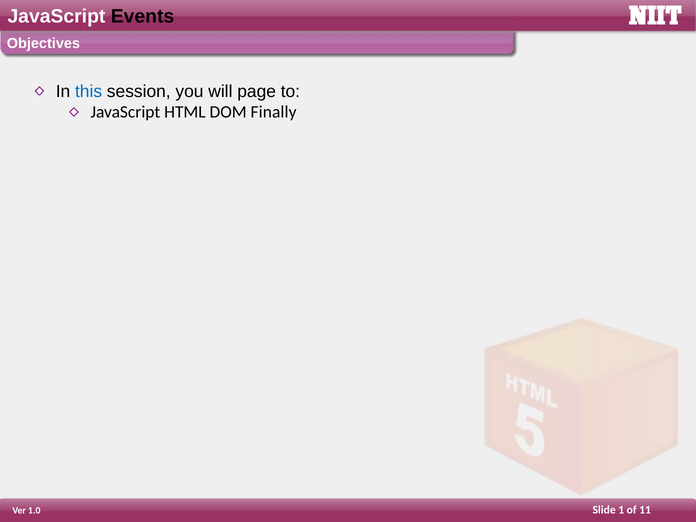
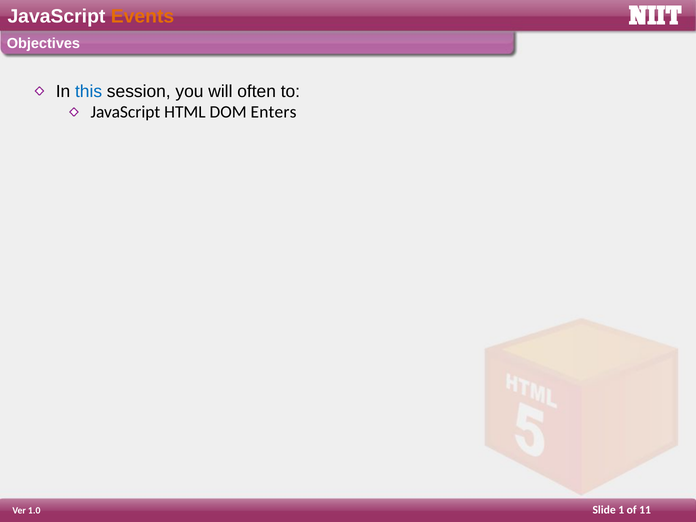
Events colour: black -> orange
page: page -> often
Finally: Finally -> Enters
